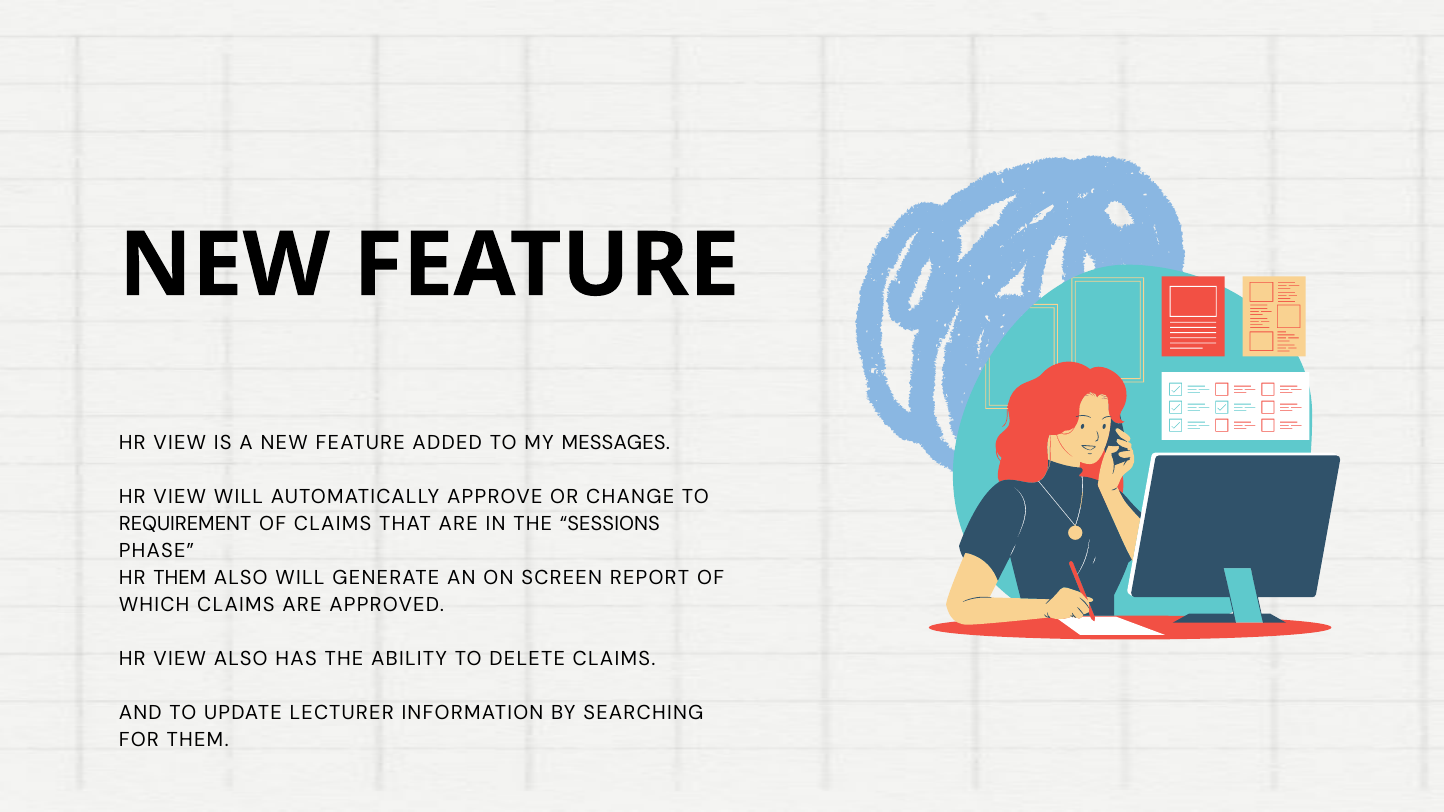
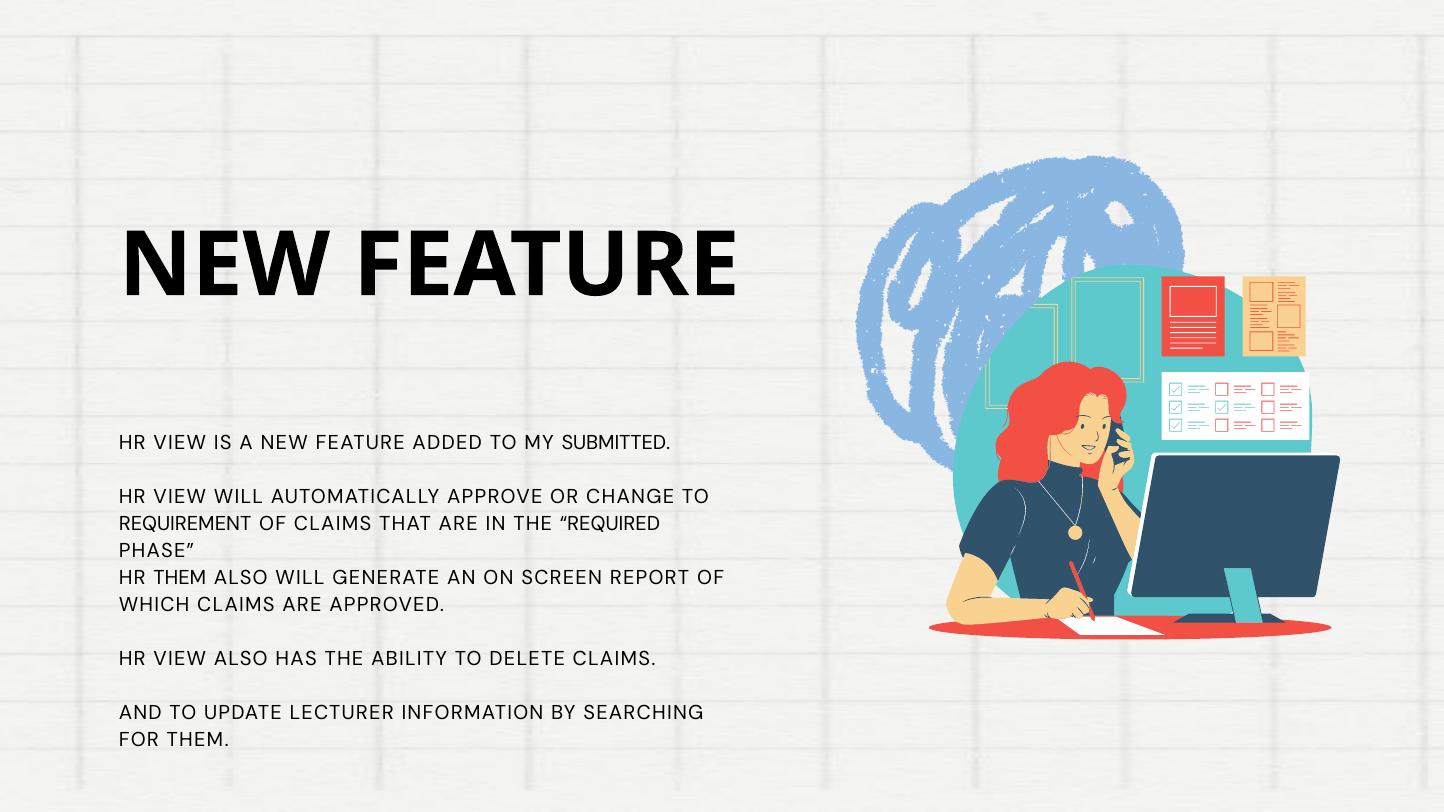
MESSAGES: MESSAGES -> SUBMITTED
SESSIONS: SESSIONS -> REQUIRED
